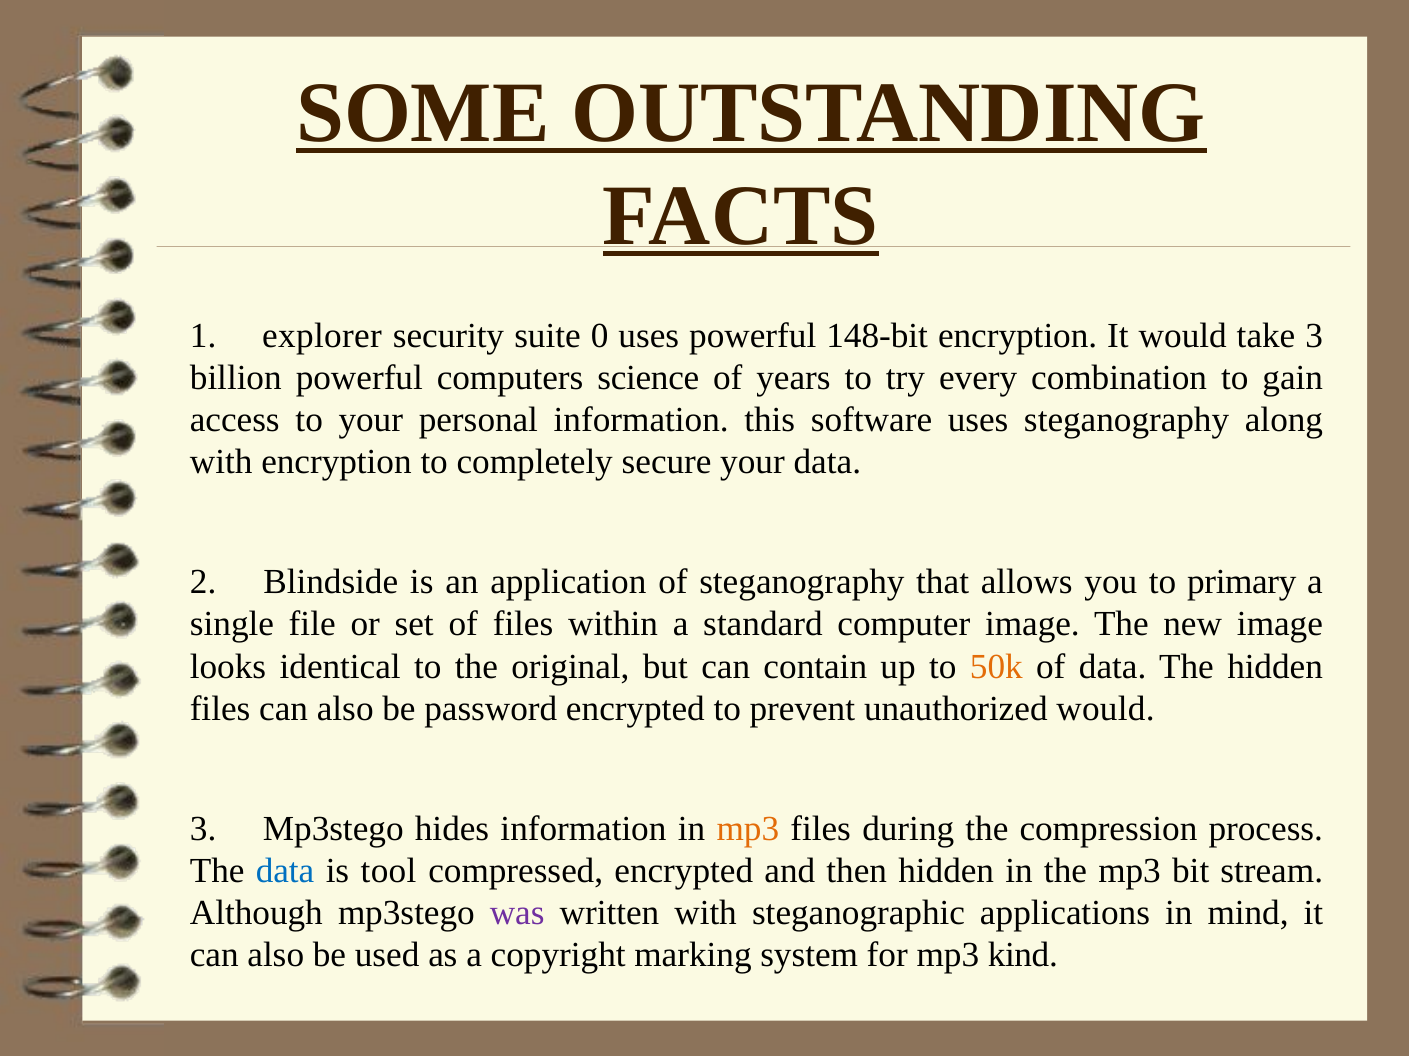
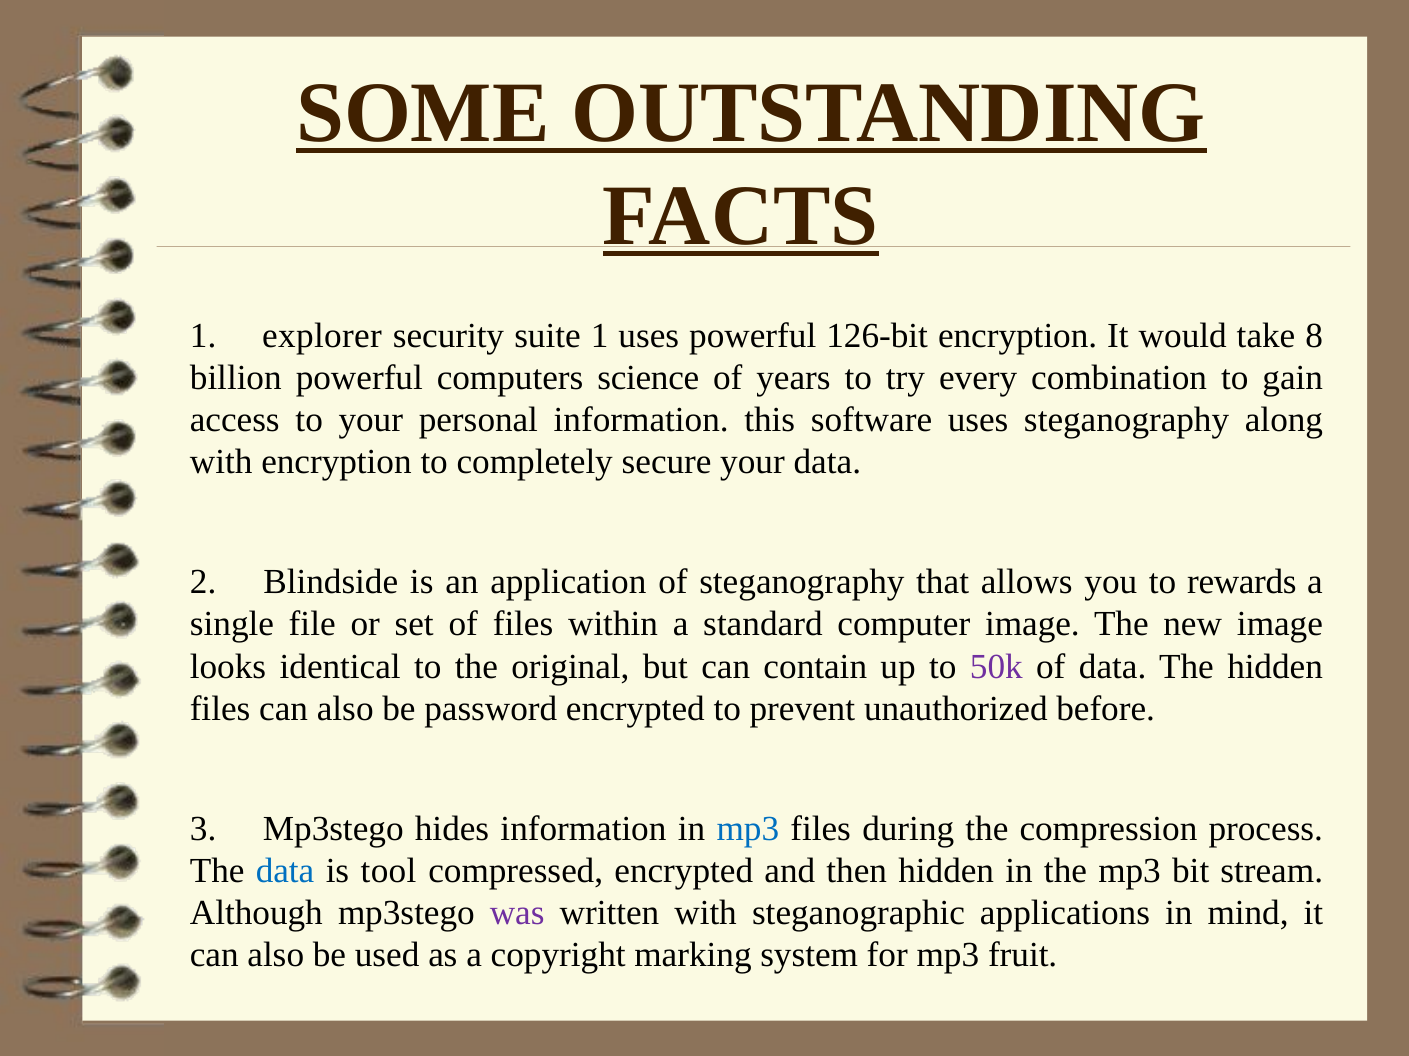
suite 0: 0 -> 1
148-bit: 148-bit -> 126-bit
take 3: 3 -> 8
primary: primary -> rewards
50k colour: orange -> purple
unauthorized would: would -> before
mp3 at (748, 829) colour: orange -> blue
kind: kind -> fruit
